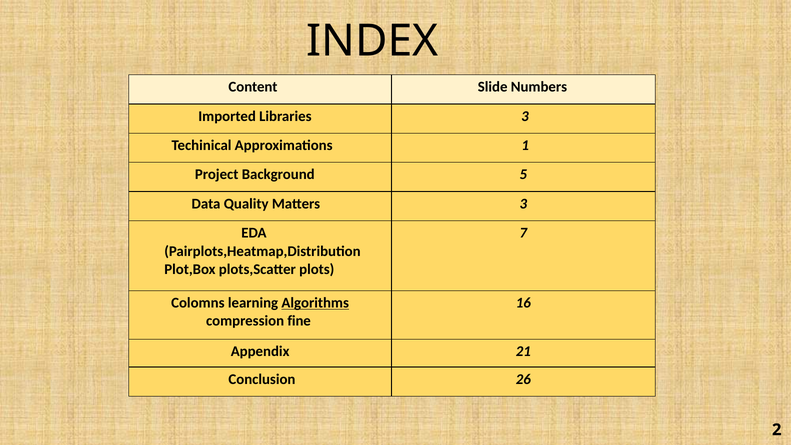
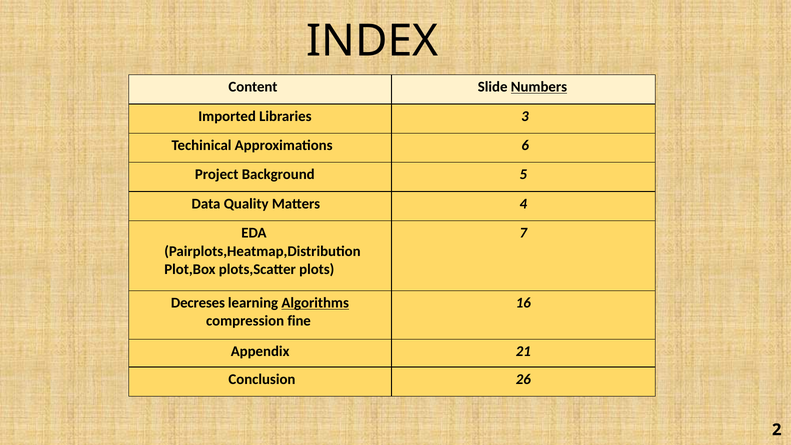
Numbers underline: none -> present
1: 1 -> 6
Matters 3: 3 -> 4
Colomns: Colomns -> Decreses
